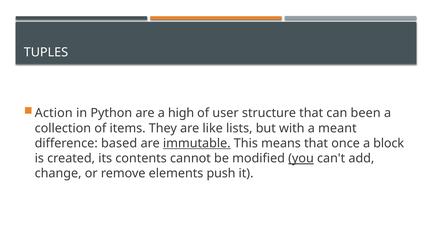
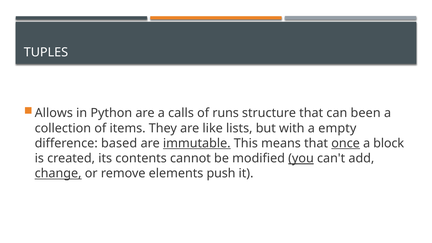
Action: Action -> Allows
high: high -> calls
user: user -> runs
meant: meant -> empty
once underline: none -> present
change underline: none -> present
